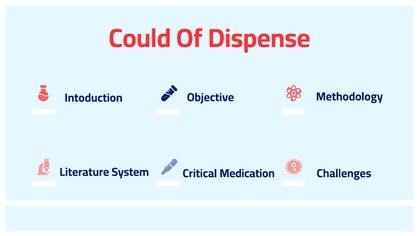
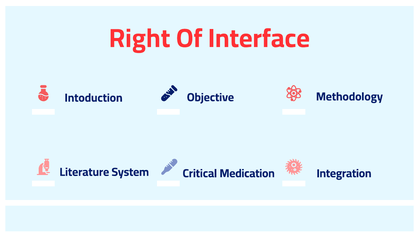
Could: Could -> Right
Dispense: Dispense -> Interface
Challenges: Challenges -> Integration
